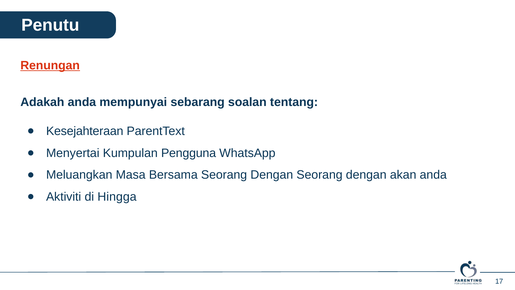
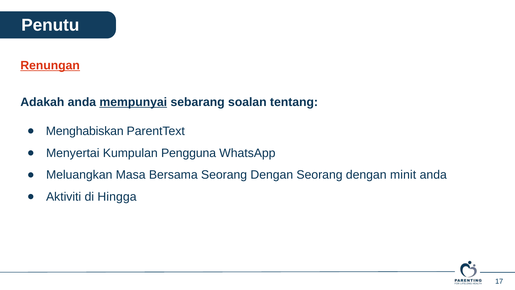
mempunyai underline: none -> present
Kesejahteraan: Kesejahteraan -> Menghabiskan
akan: akan -> minit
